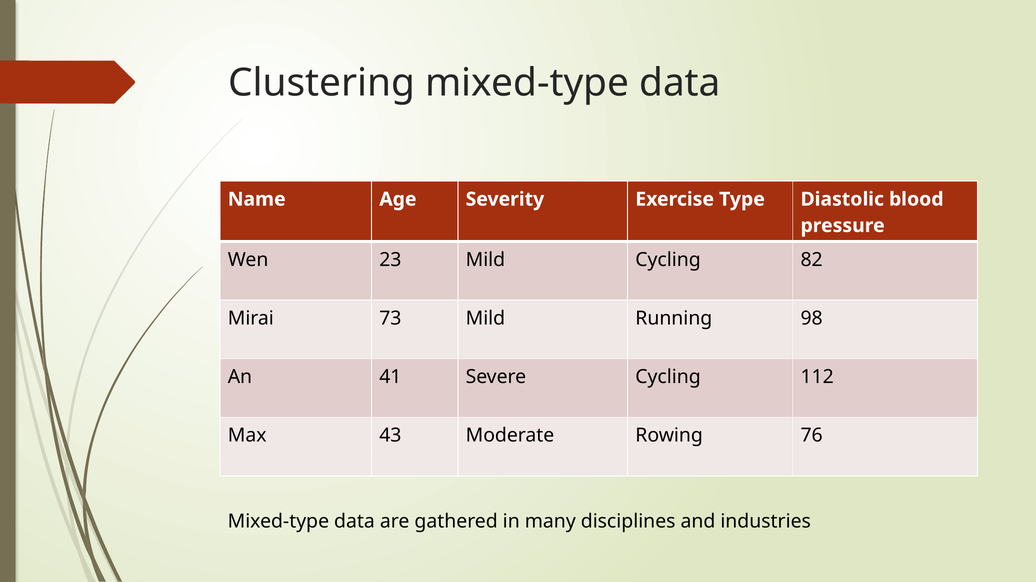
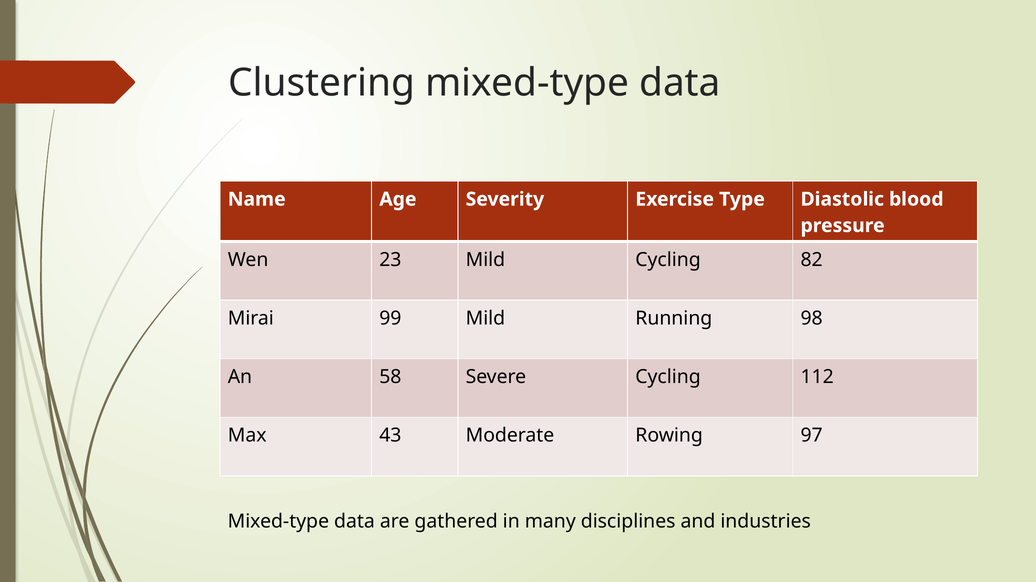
73: 73 -> 99
41: 41 -> 58
76: 76 -> 97
